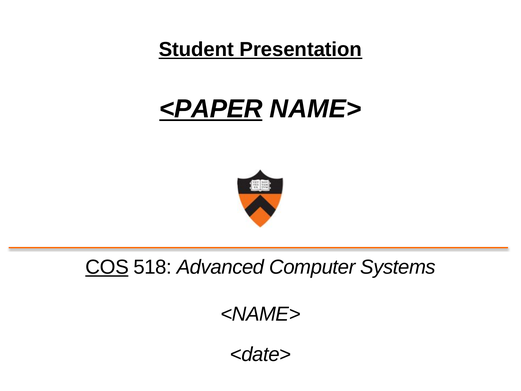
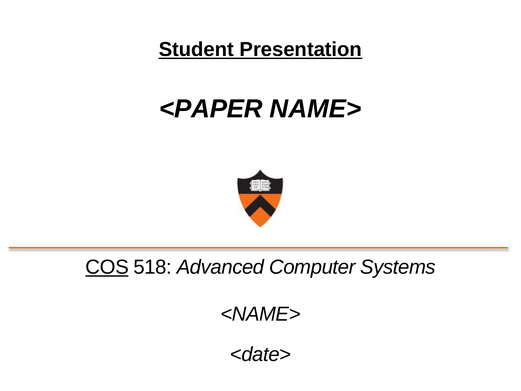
<PAPER underline: present -> none
